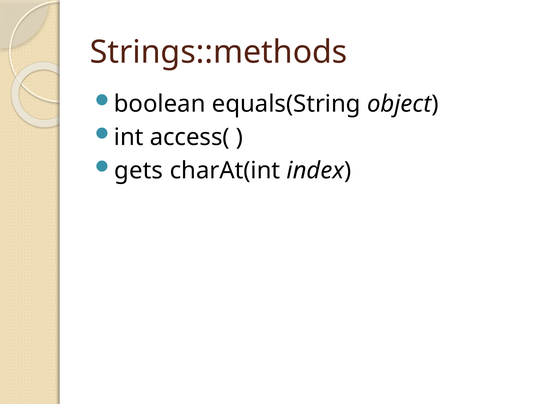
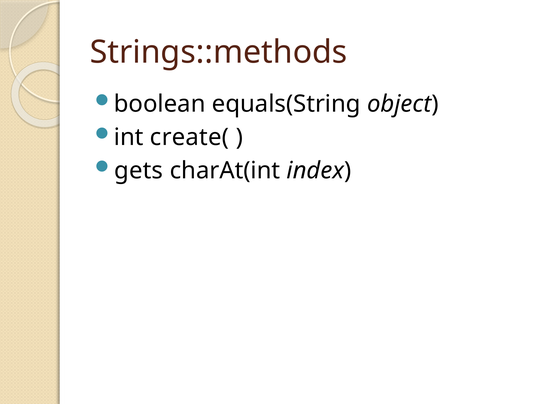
access(: access( -> create(
